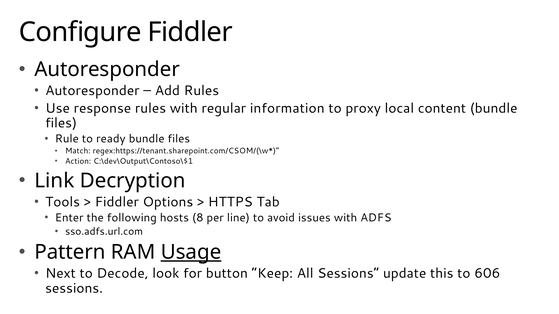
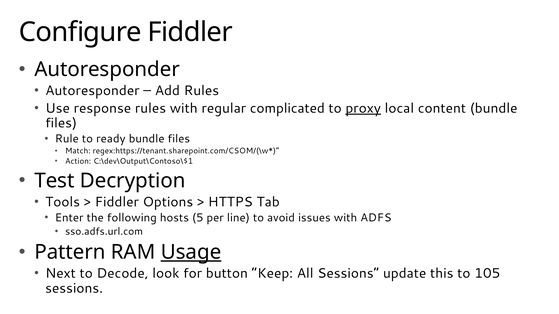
information: information -> complicated
proxy underline: none -> present
Link: Link -> Test
8: 8 -> 5
606: 606 -> 105
